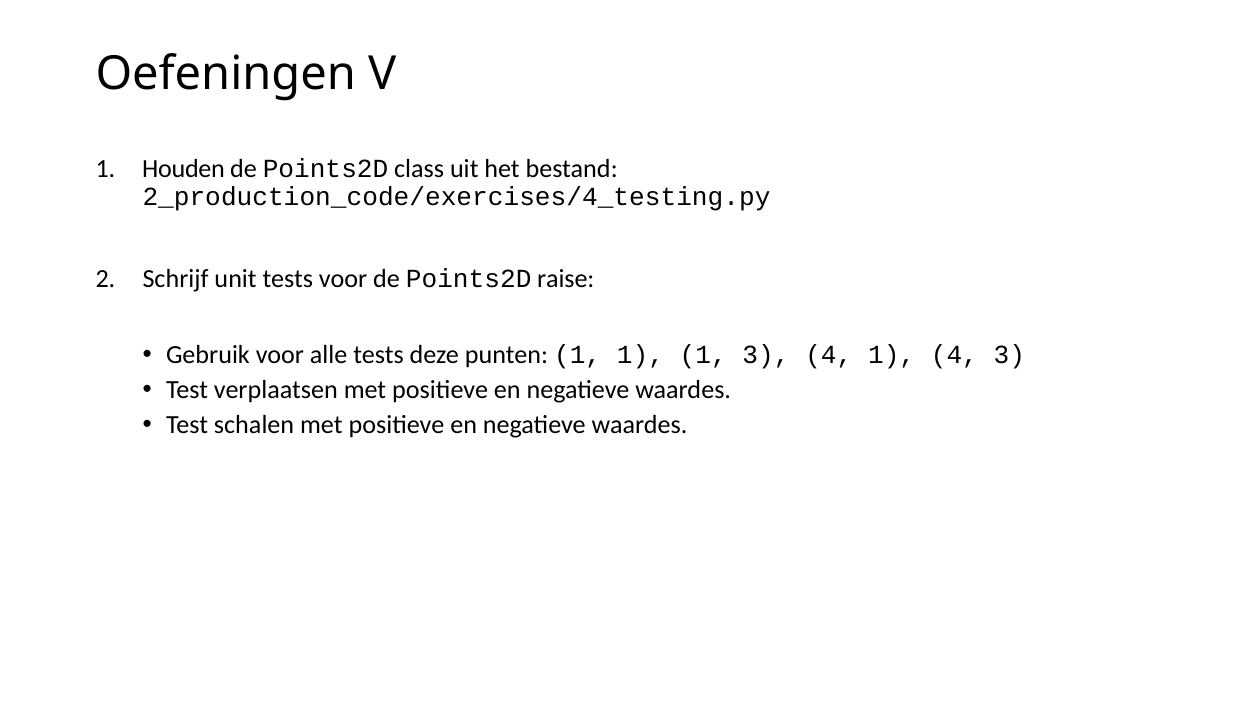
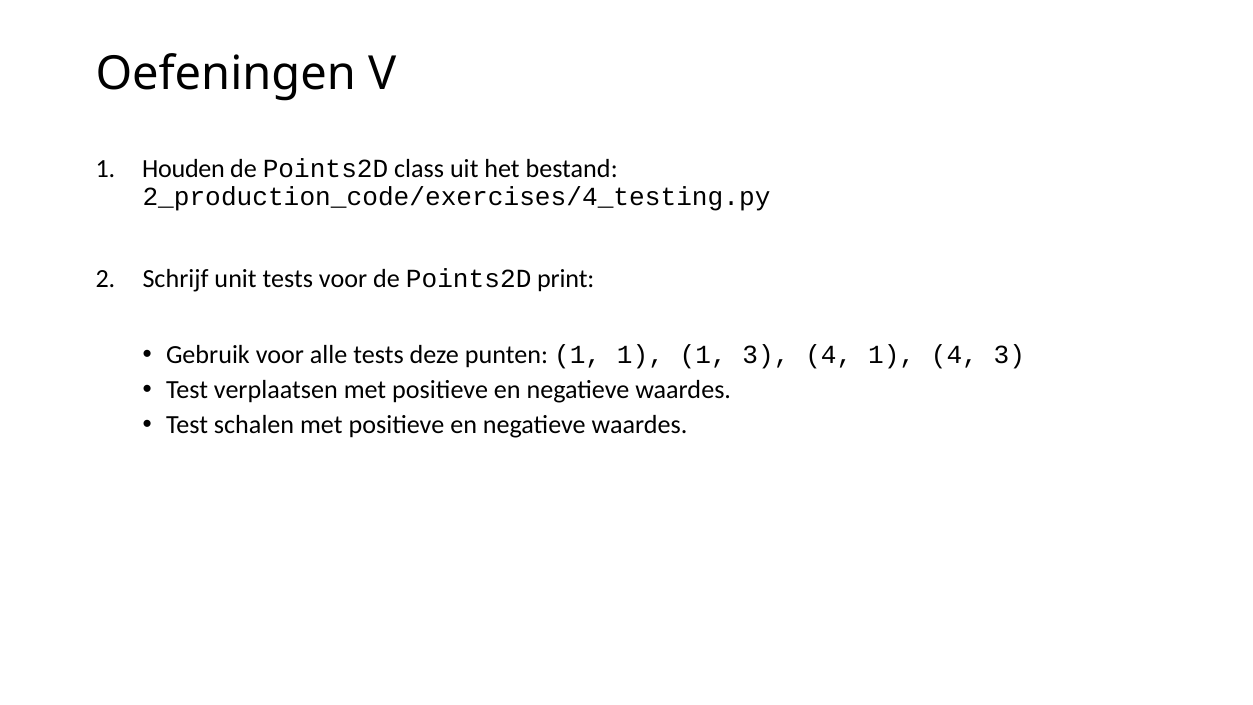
raise: raise -> print
